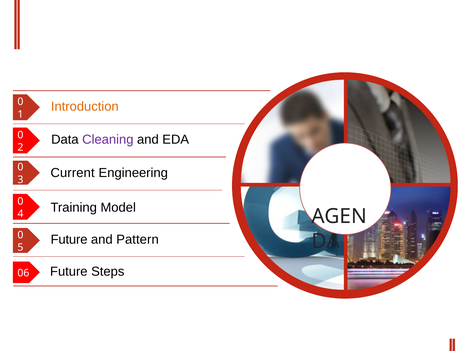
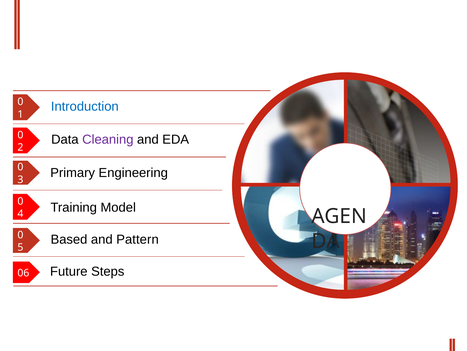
Introduction colour: orange -> blue
Current: Current -> Primary
Future at (69, 239): Future -> Based
